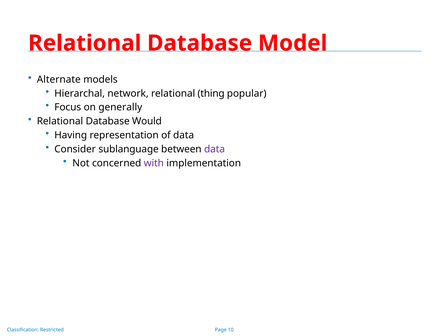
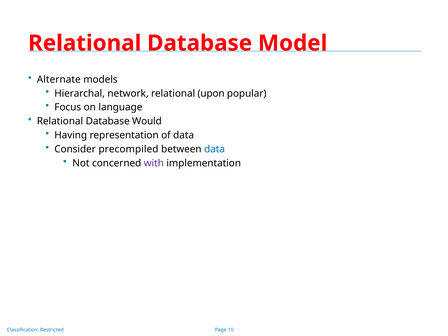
thing: thing -> upon
generally: generally -> language
sublanguage: sublanguage -> precompiled
data at (215, 149) colour: purple -> blue
